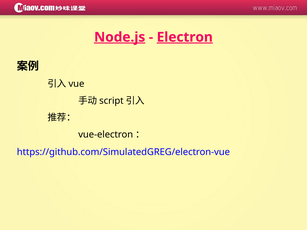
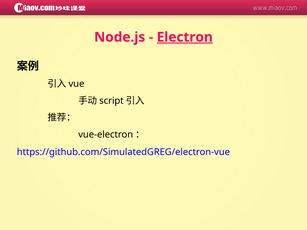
Node.js underline: present -> none
